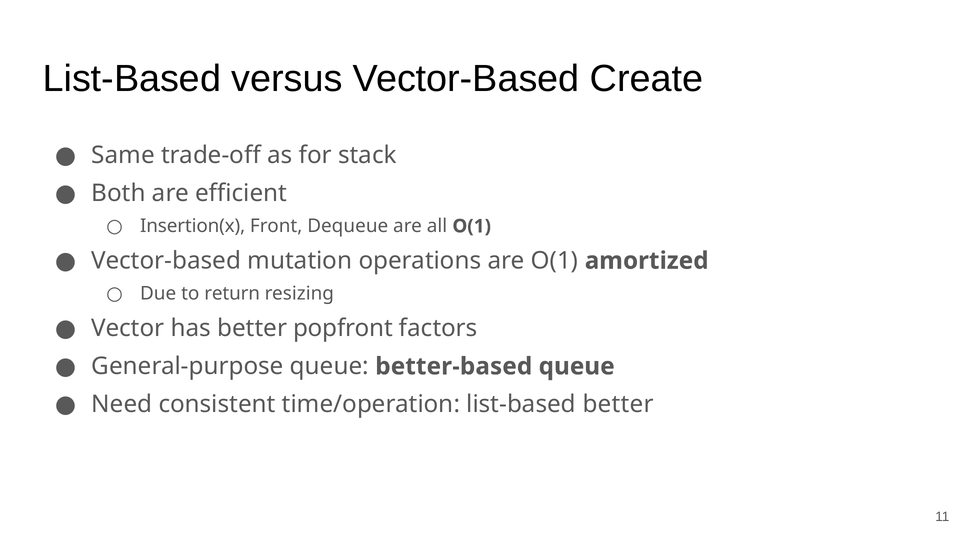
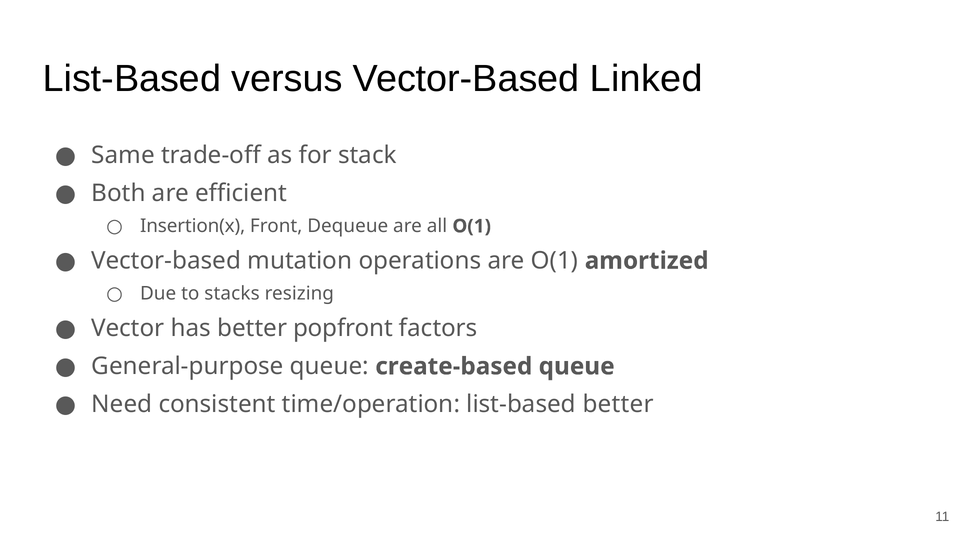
Create: Create -> Linked
return: return -> stacks
better-based: better-based -> create-based
